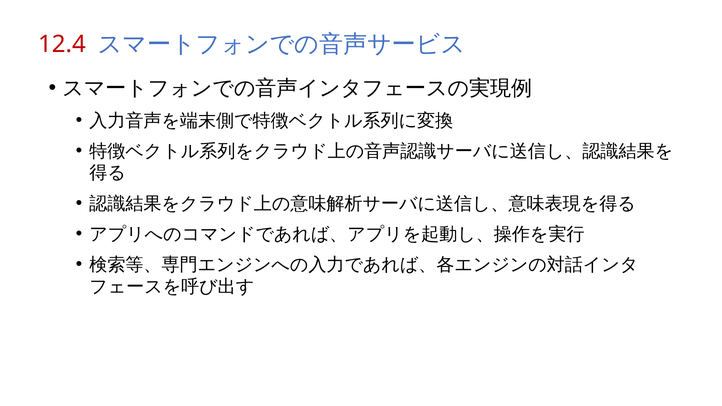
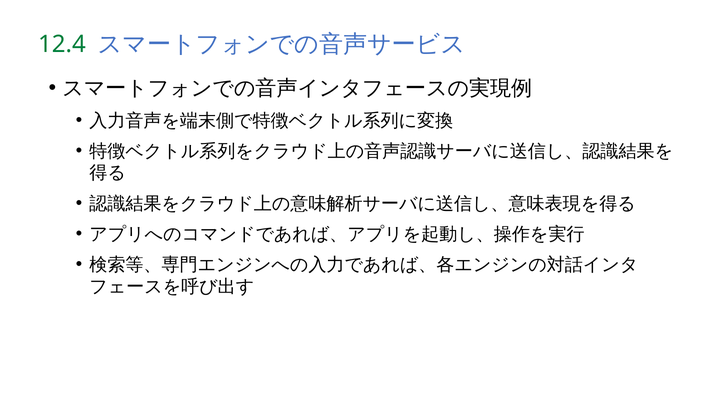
12.4 colour: red -> green
